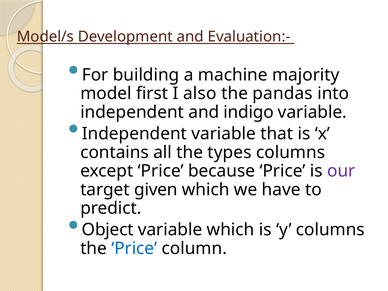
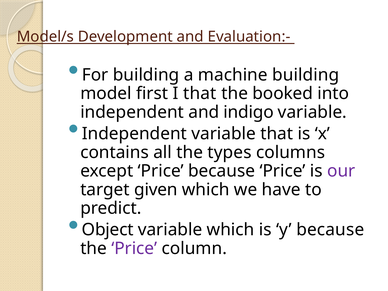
machine majority: majority -> building
I also: also -> that
pandas: pandas -> booked
y columns: columns -> because
Price at (134, 248) colour: blue -> purple
